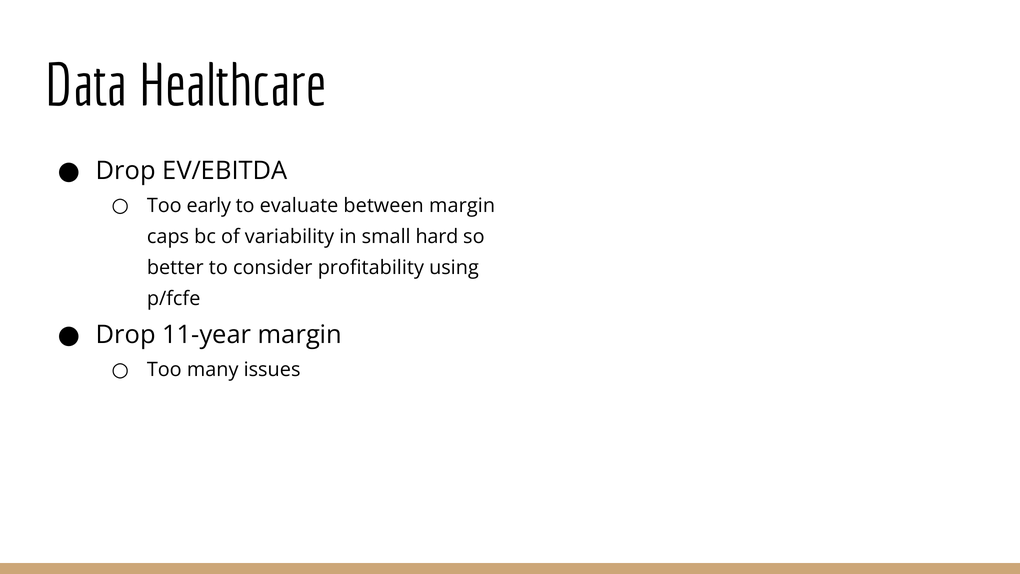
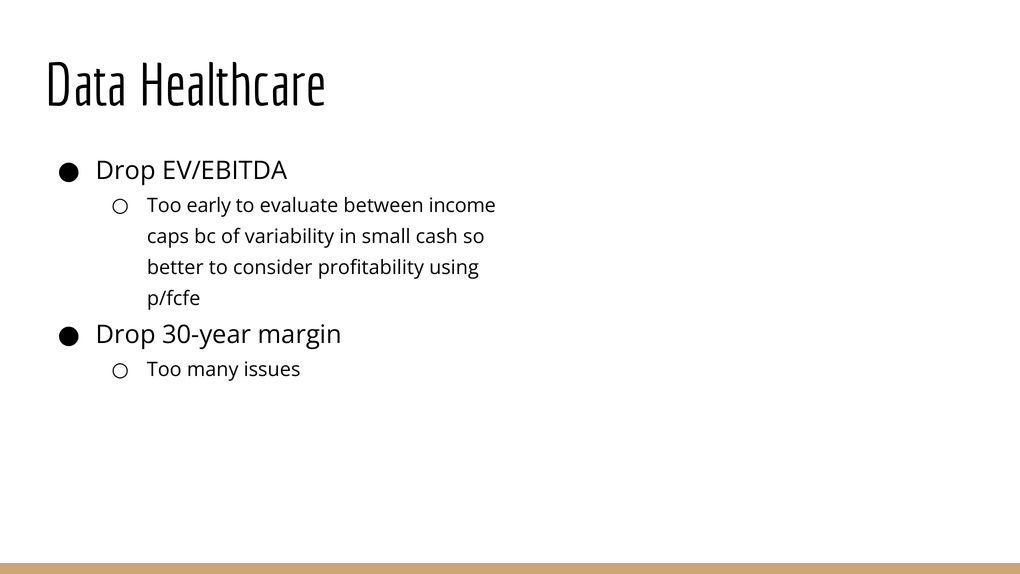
between margin: margin -> income
hard: hard -> cash
11-year: 11-year -> 30-year
